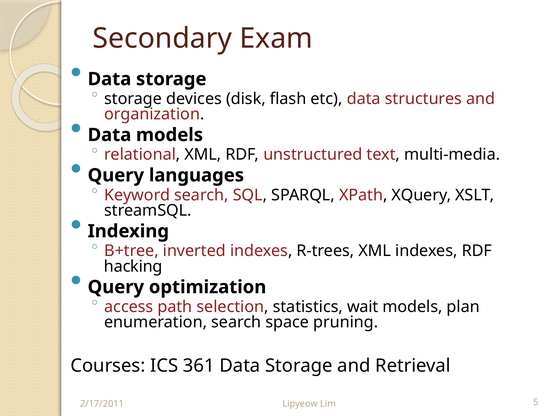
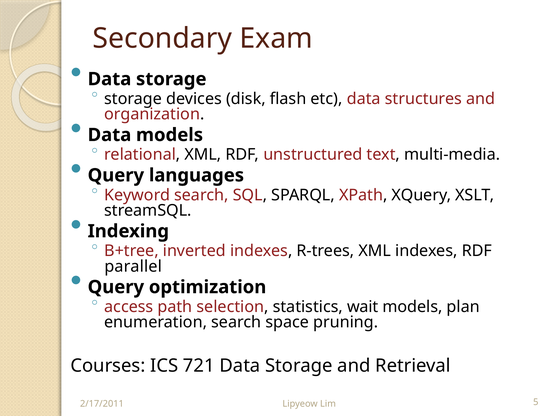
hacking: hacking -> parallel
361: 361 -> 721
